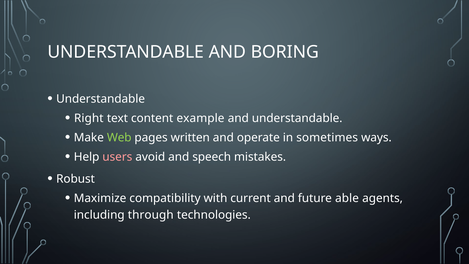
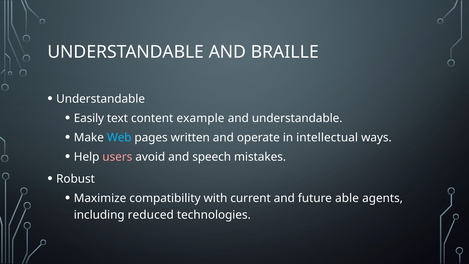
BORING: BORING -> BRAILLE
Right: Right -> Easily
Web colour: light green -> light blue
sometimes: sometimes -> intellectual
through: through -> reduced
